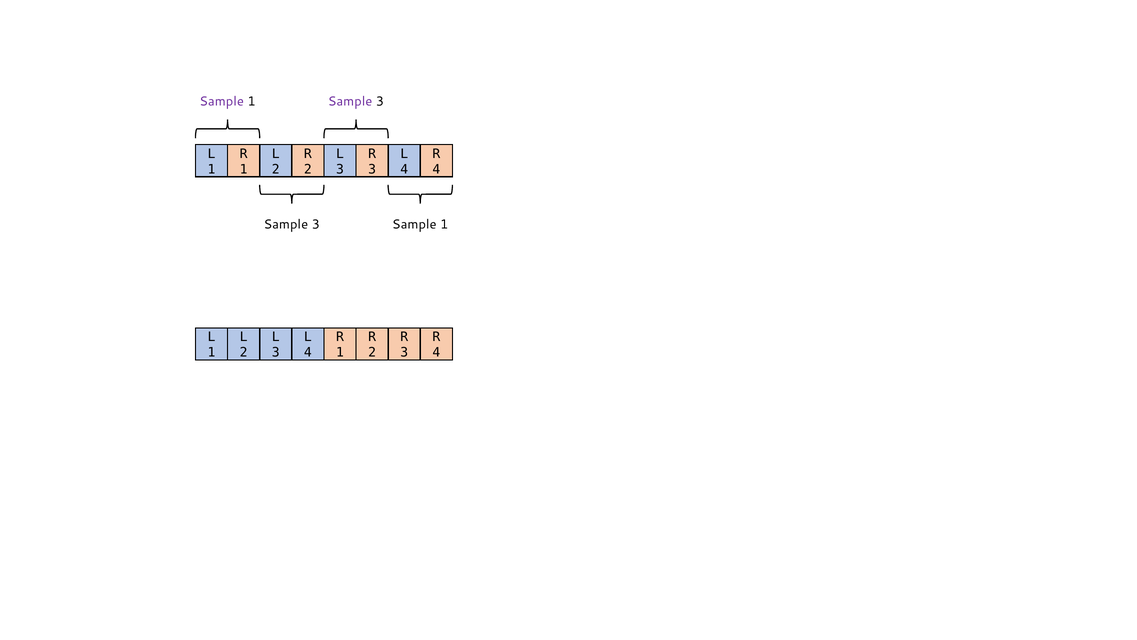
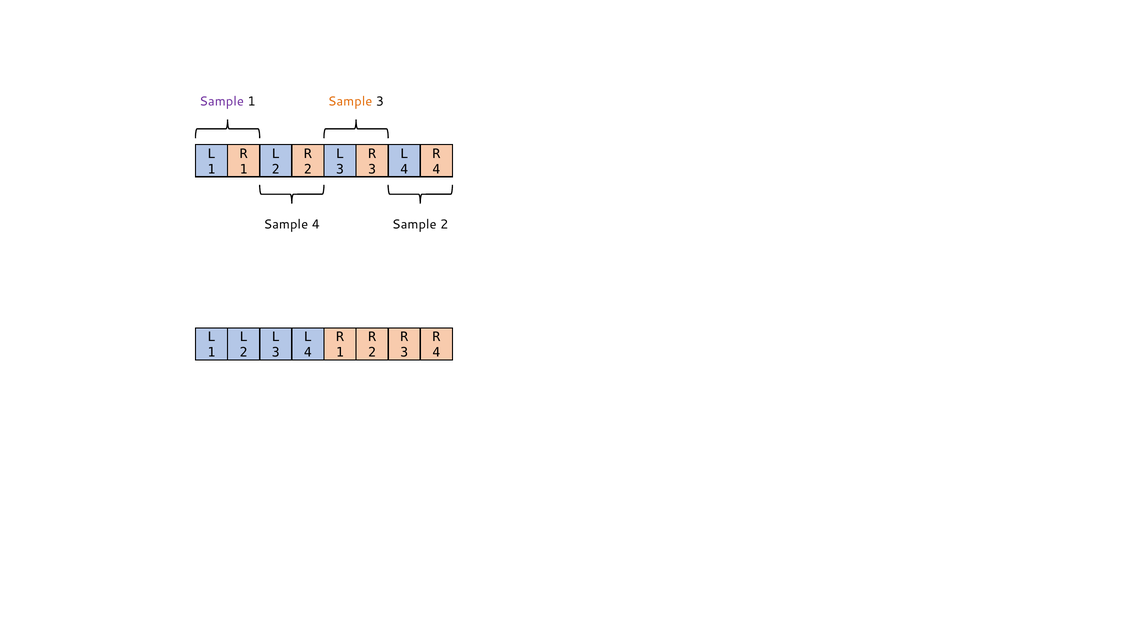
Sample at (350, 101) colour: purple -> orange
3 at (316, 224): 3 -> 4
1 at (444, 224): 1 -> 2
